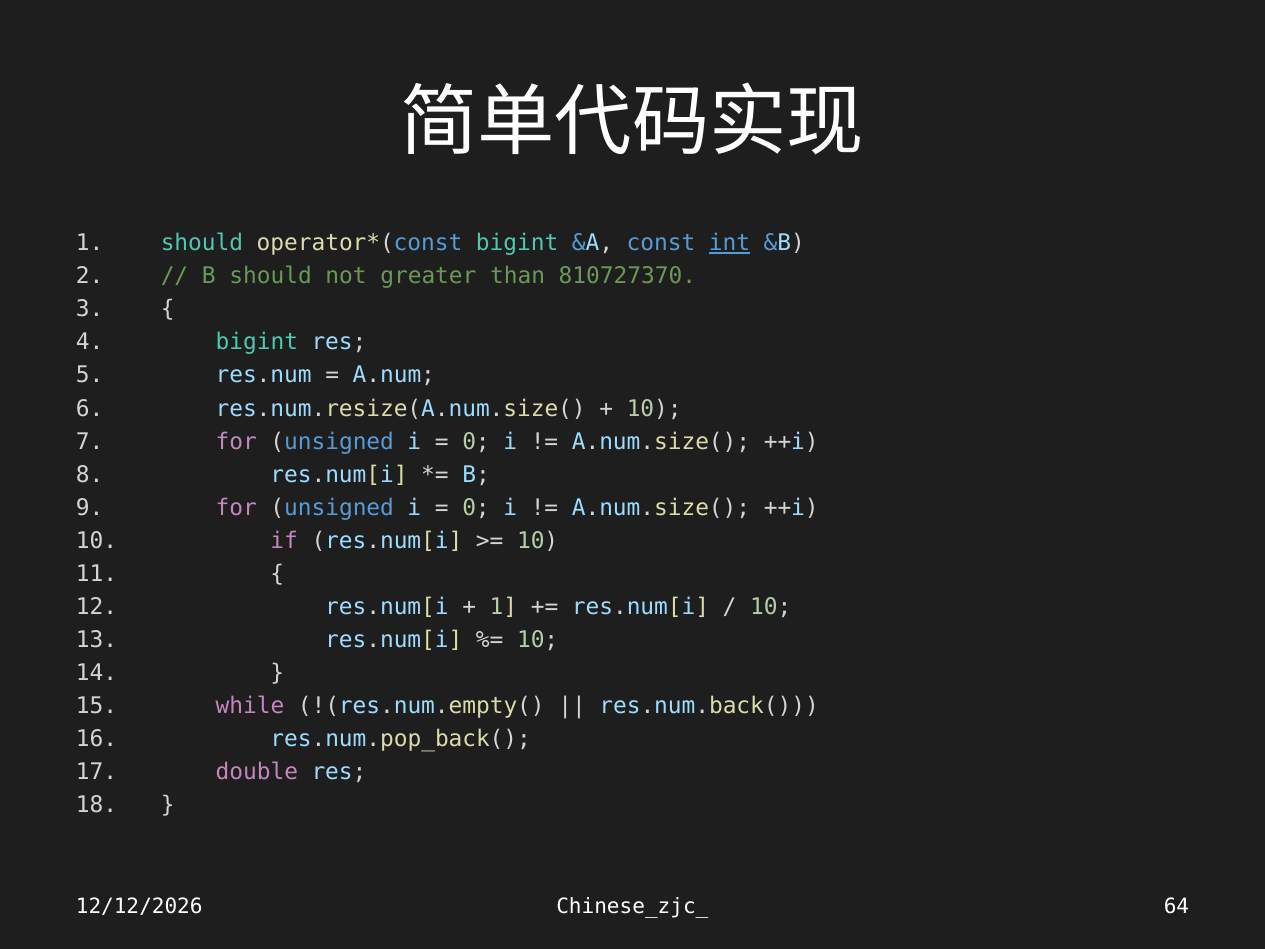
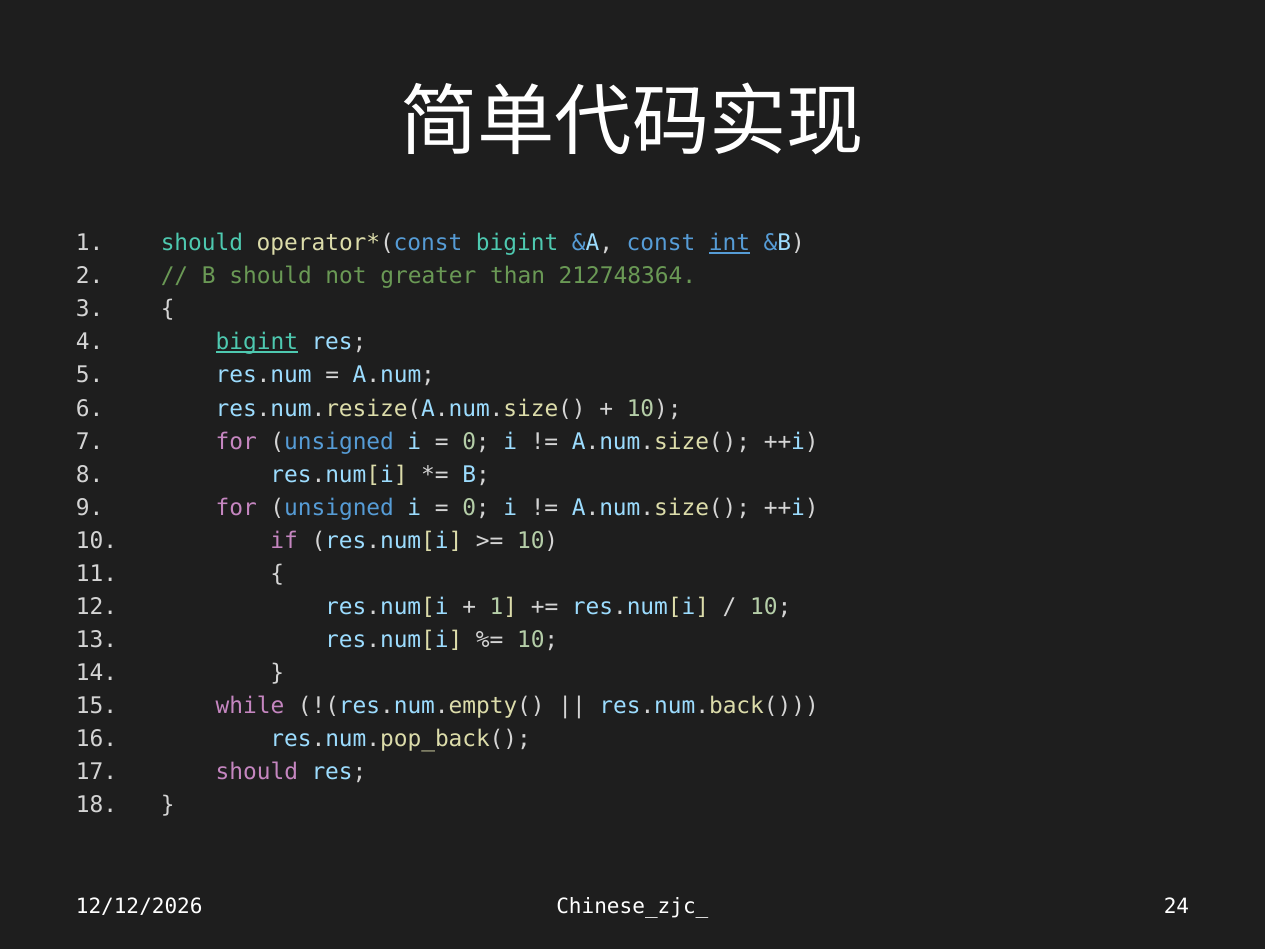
810727370: 810727370 -> 212748364
bigint at (257, 342) underline: none -> present
double at (257, 772): double -> should
64: 64 -> 24
